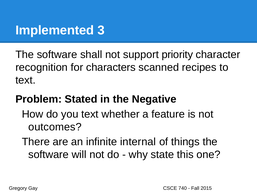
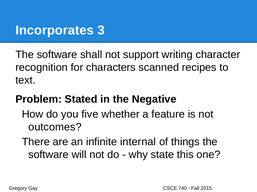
Implemented: Implemented -> Incorporates
priority: priority -> writing
you text: text -> five
